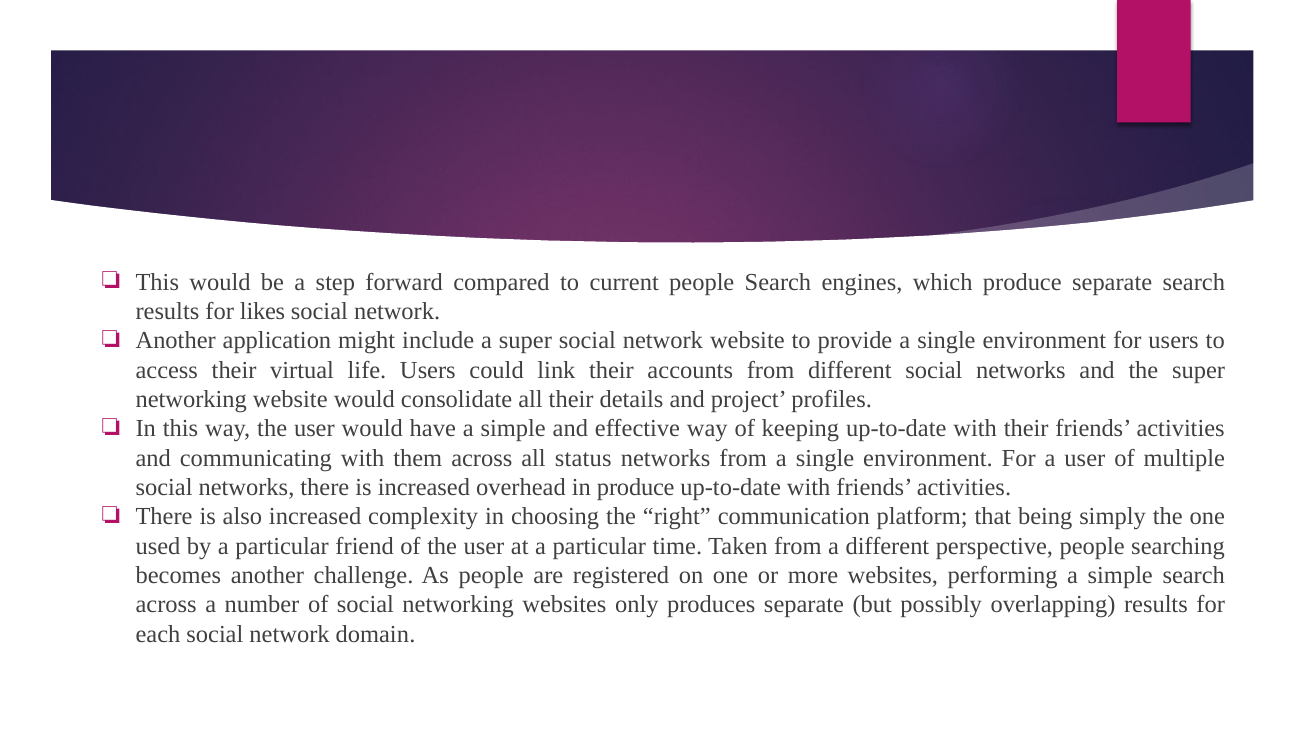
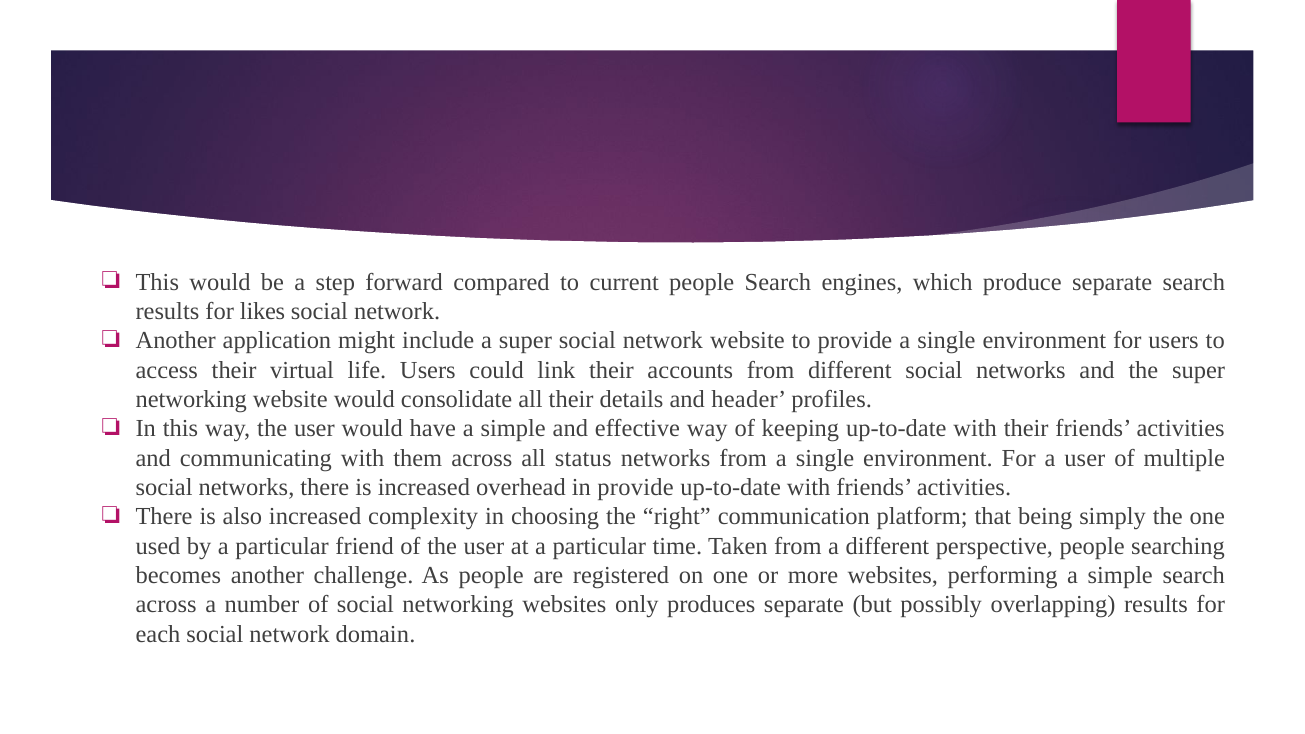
project: project -> header
in produce: produce -> provide
